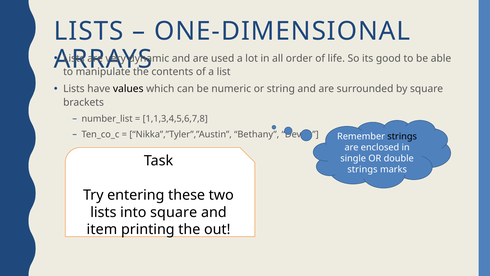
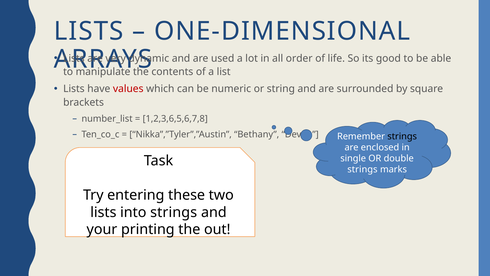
values colour: black -> red
1,1,3,4,5,6,7,8: 1,1,3,4,5,6,7,8 -> 1,2,3,6,5,6,7,8
into square: square -> strings
item: item -> your
